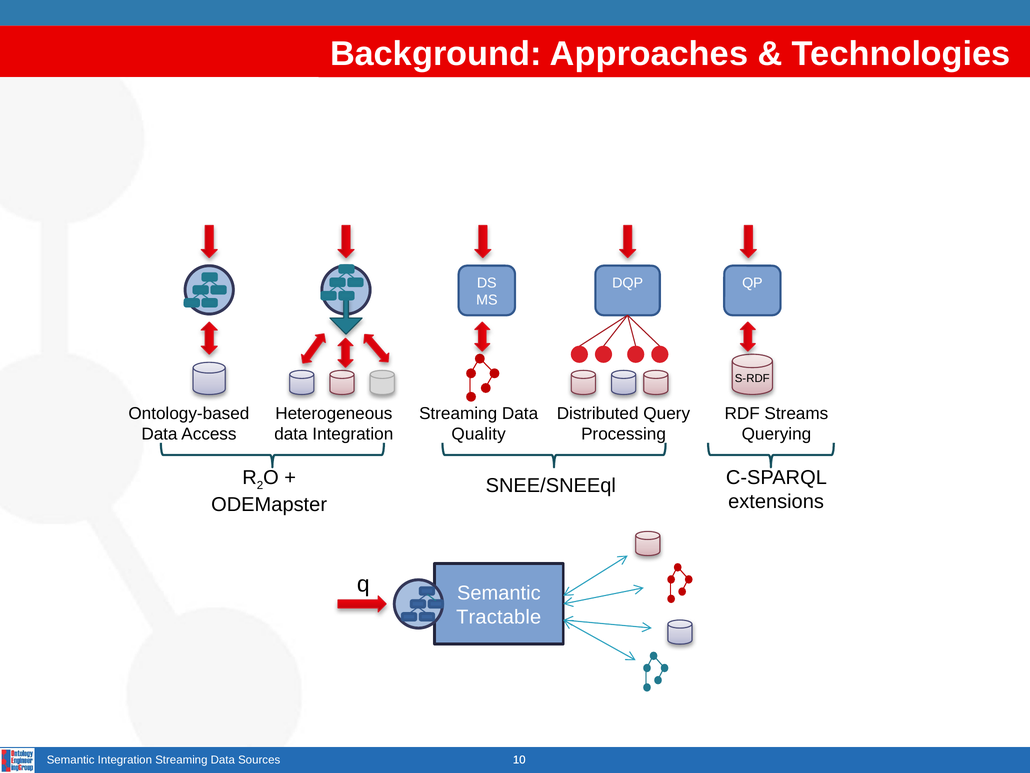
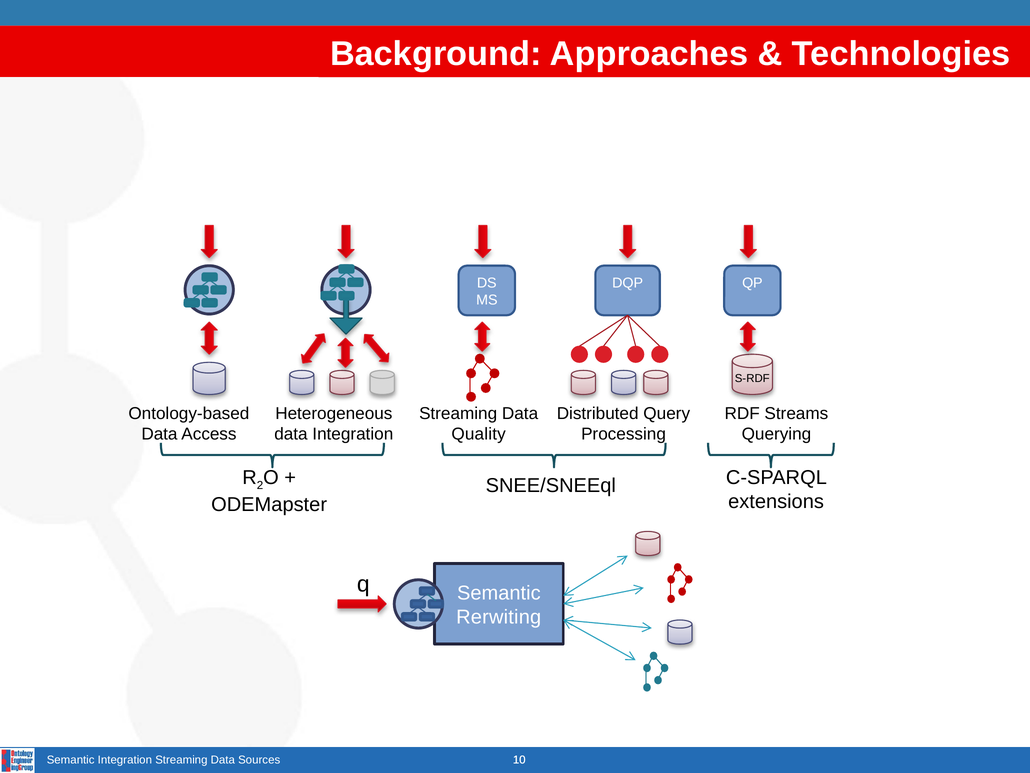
Tractable: Tractable -> Rerwiting
